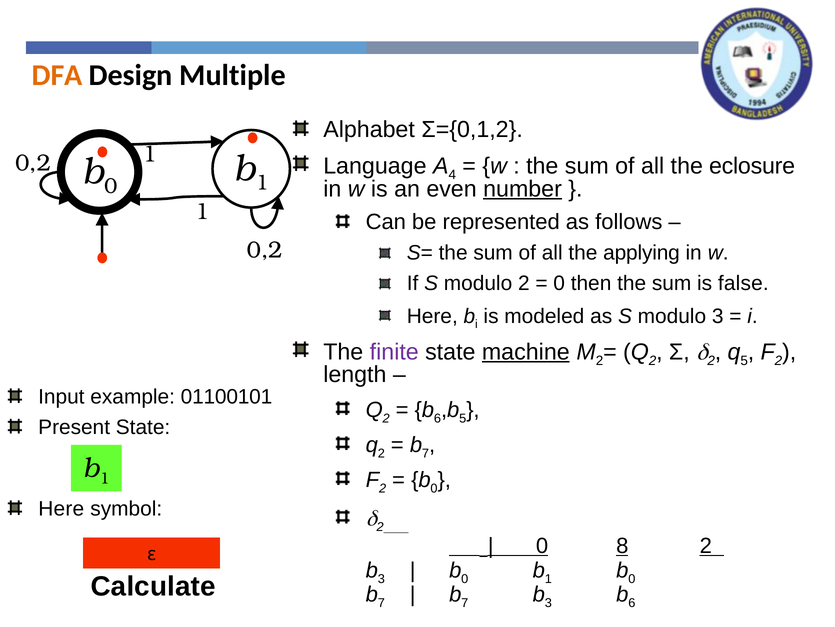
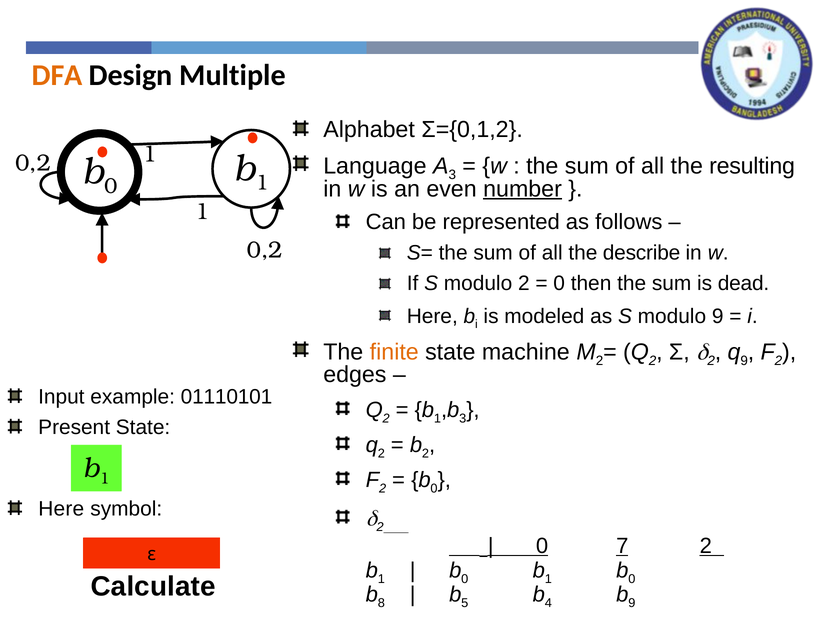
4 at (452, 175): 4 -> 3
eclosure: eclosure -> resulting
applying: applying -> describe
false: false -> dead
modulo 3: 3 -> 9
finite colour: purple -> orange
machine underline: present -> none
5 at (744, 360): 5 -> 9
length: length -> edges
01100101: 01100101 -> 01110101
6 at (438, 418): 6 -> 1
5 at (463, 418): 5 -> 3
7 at (426, 453): 7 -> 2
8: 8 -> 7
3 at (381, 578): 3 -> 1
7 at (381, 602): 7 -> 8
7 at (465, 602): 7 -> 5
3 at (548, 602): 3 -> 4
6 at (632, 602): 6 -> 9
